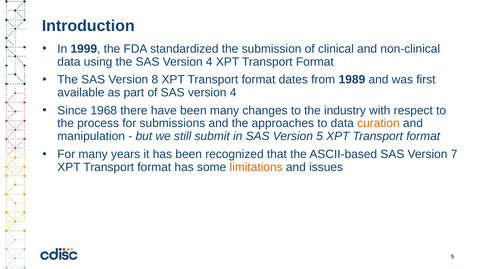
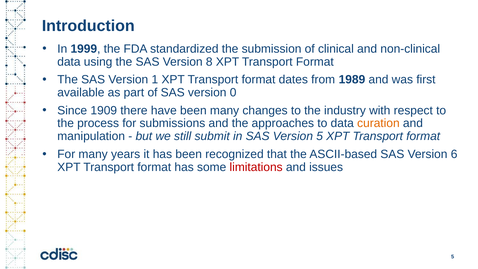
the SAS Version 4: 4 -> 8
8: 8 -> 1
of SAS version 4: 4 -> 0
1968: 1968 -> 1909
7: 7 -> 6
limitations colour: orange -> red
